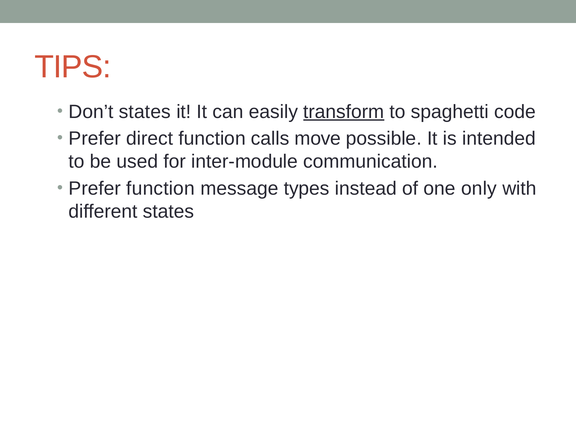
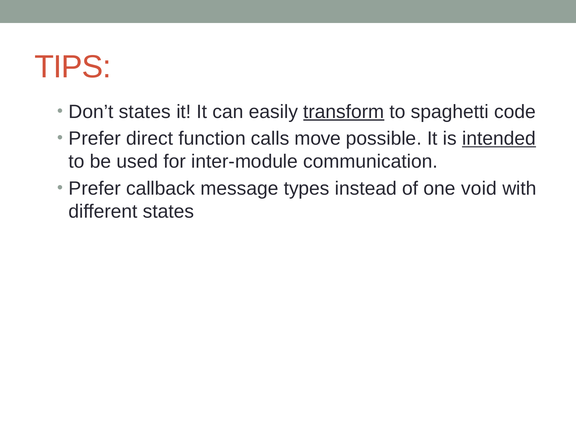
intended underline: none -> present
Prefer function: function -> callback
only: only -> void
